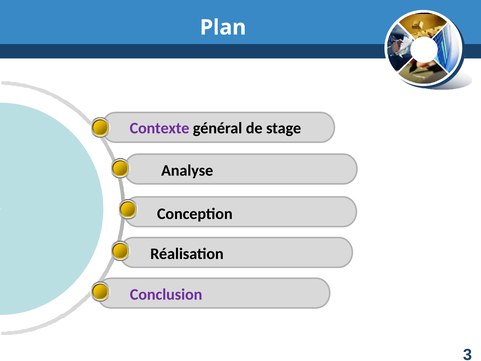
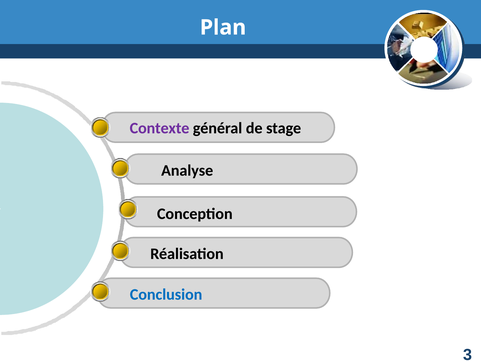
Conclusion colour: purple -> blue
